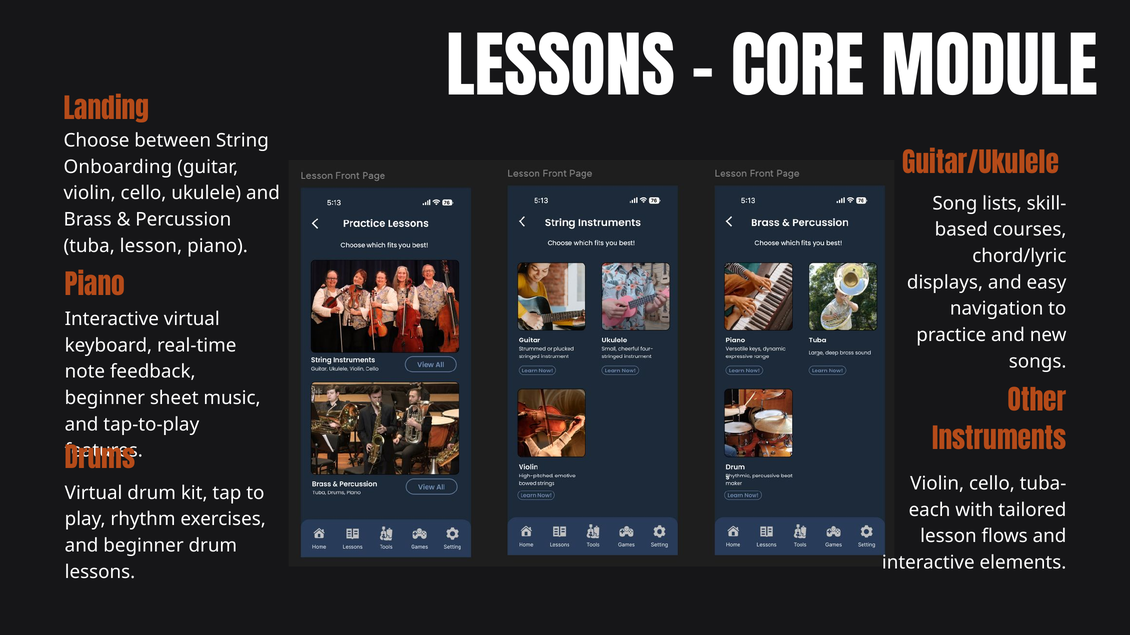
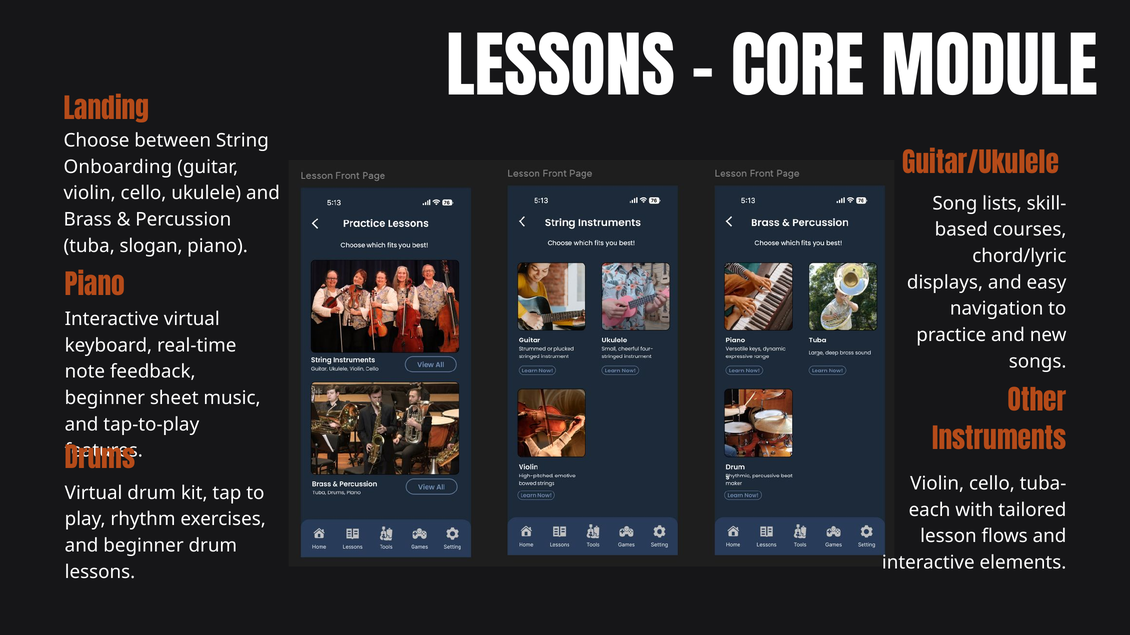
tuba lesson: lesson -> slogan
